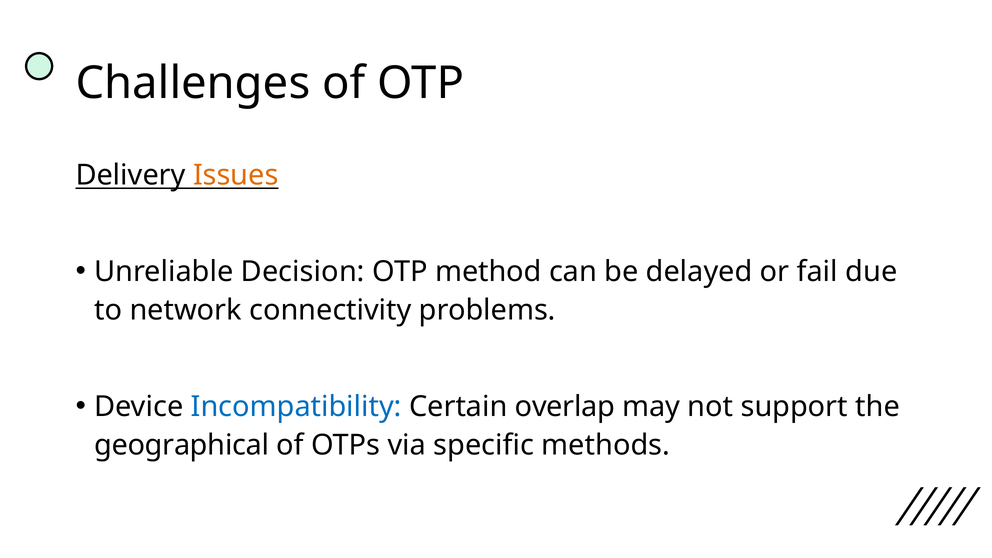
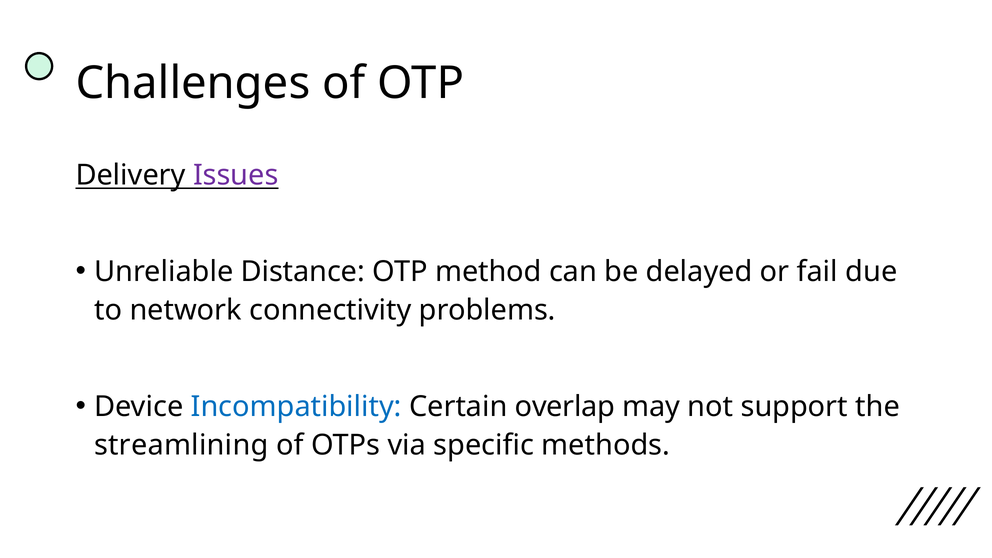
Issues colour: orange -> purple
Decision: Decision -> Distance
geographical: geographical -> streamlining
